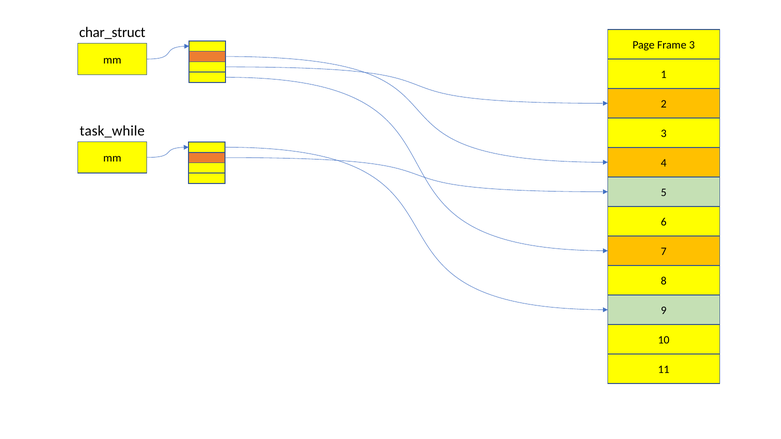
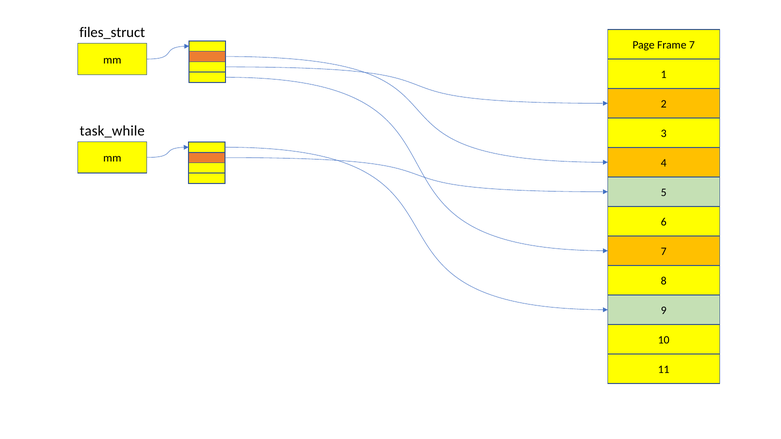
char_struct: char_struct -> files_struct
Frame 3: 3 -> 7
